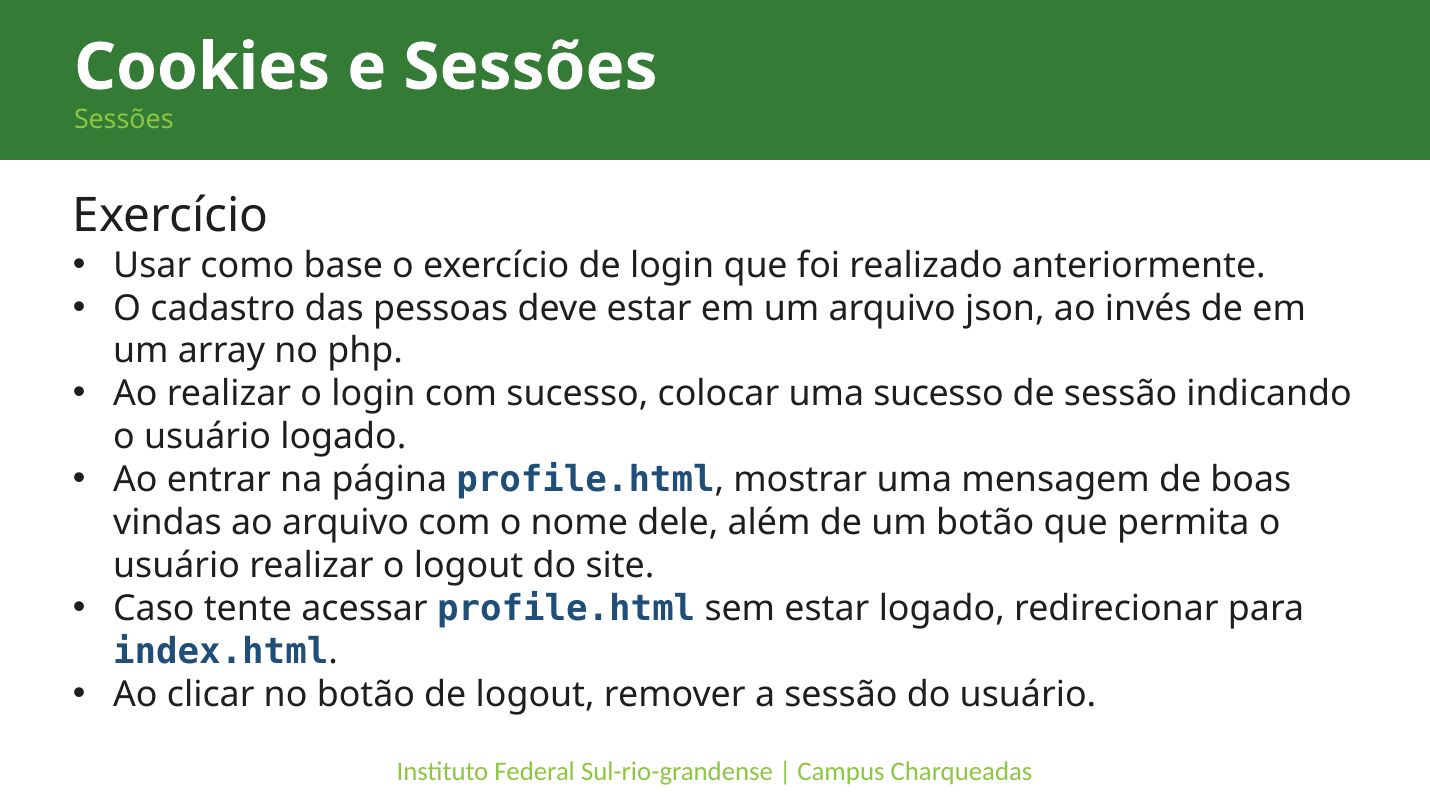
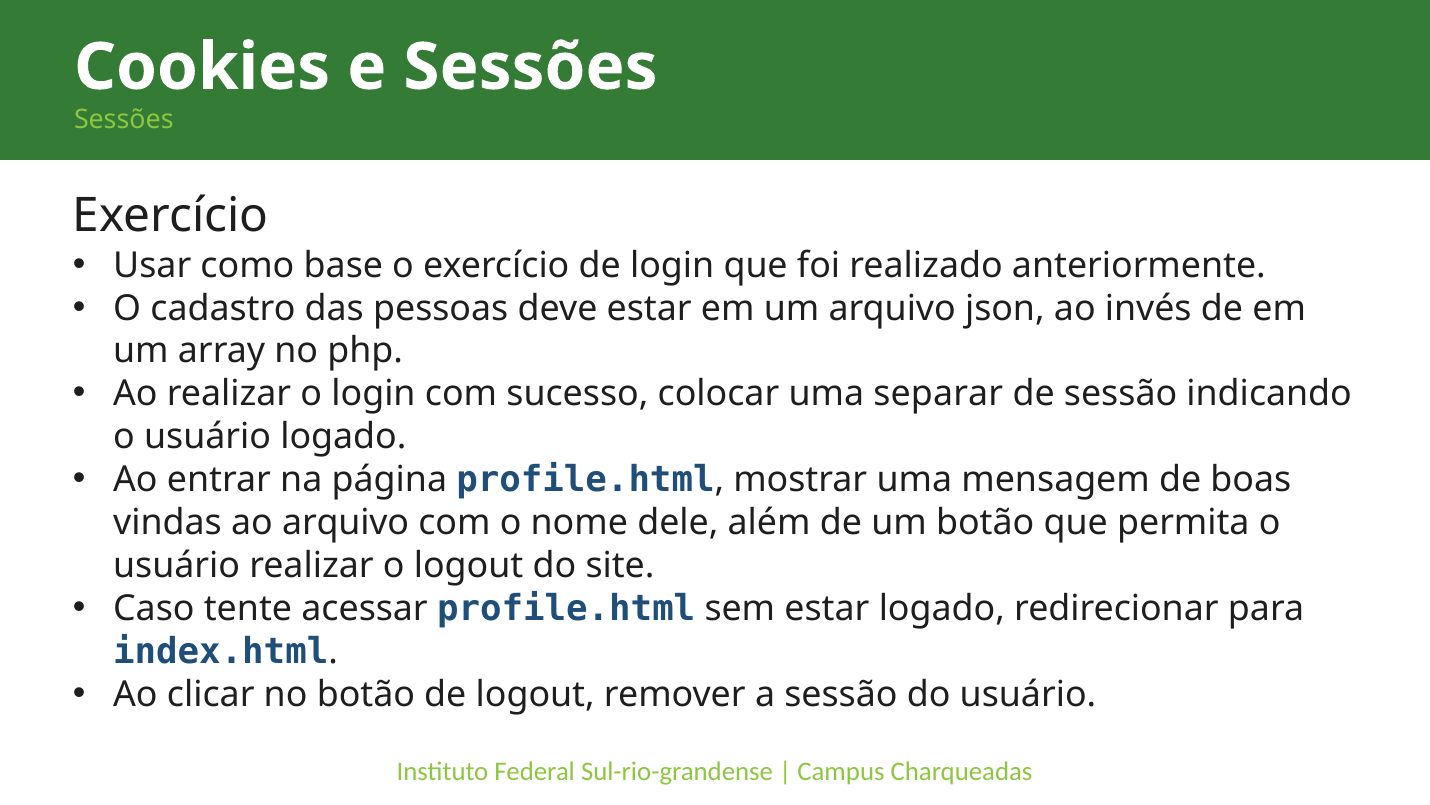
uma sucesso: sucesso -> separar
